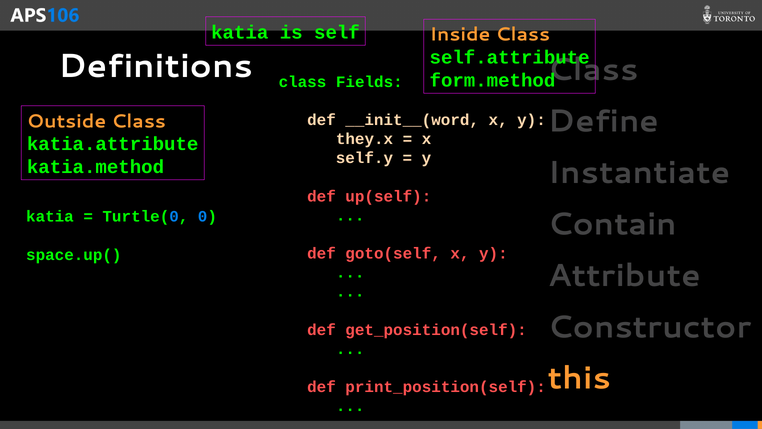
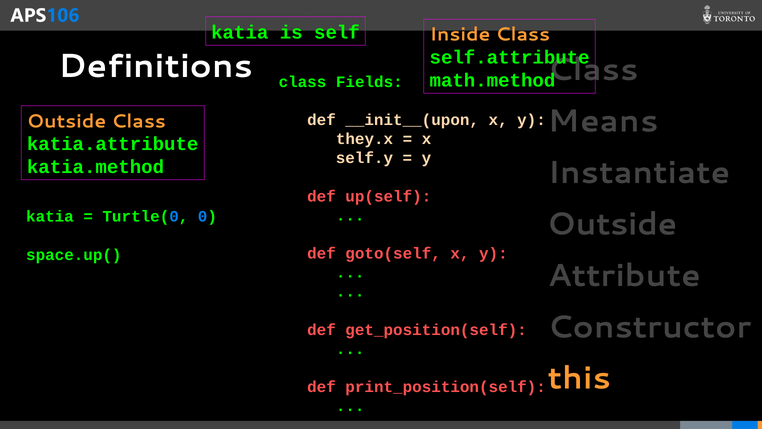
form.method: form.method -> math.method
Define: Define -> Means
__init__(word: __init__(word -> __init__(upon
Contain at (612, 224): Contain -> Outside
